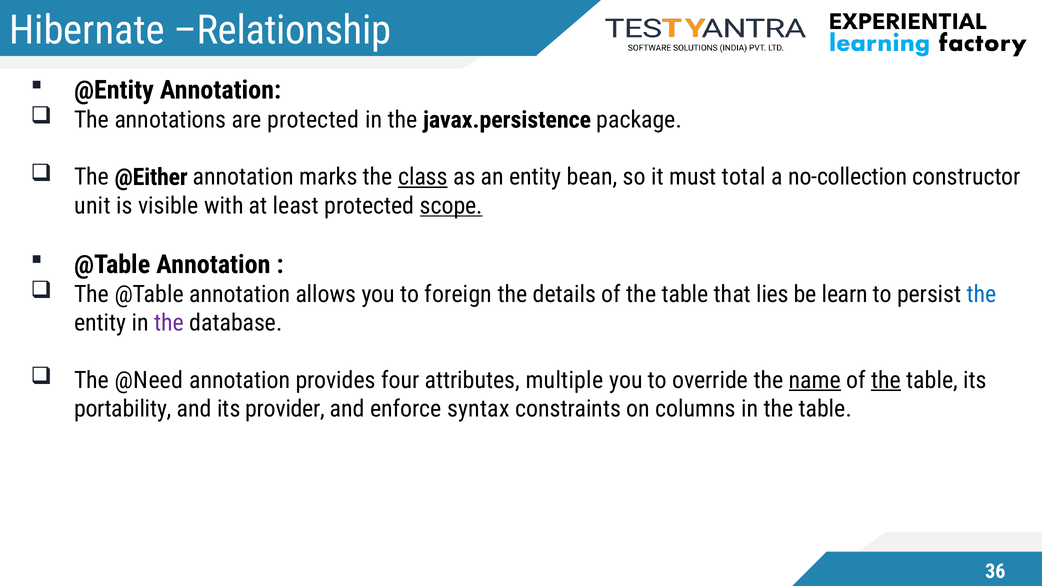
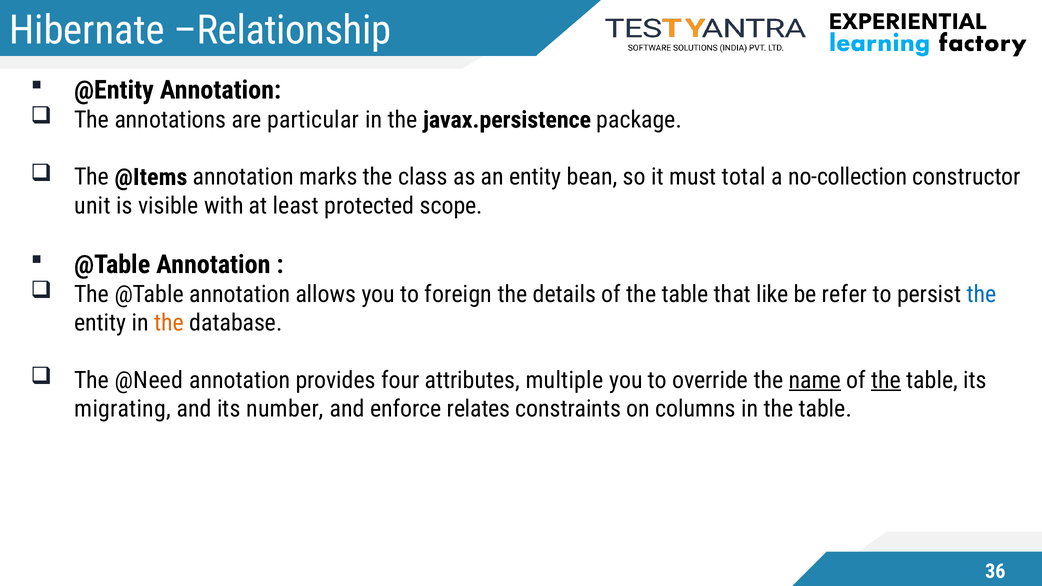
are protected: protected -> particular
@Either: @Either -> @Items
class underline: present -> none
scope underline: present -> none
lies: lies -> like
learn: learn -> refer
the at (169, 323) colour: purple -> orange
portability: portability -> migrating
provider: provider -> number
syntax: syntax -> relates
